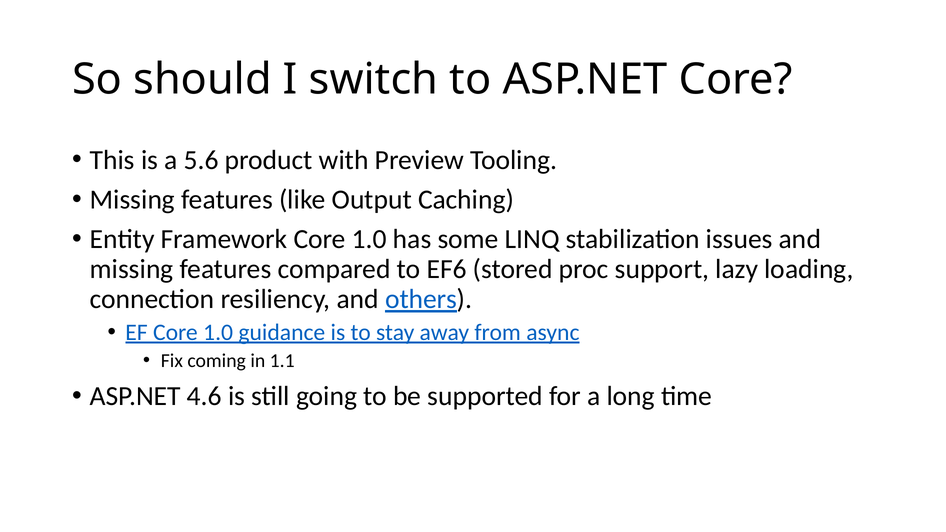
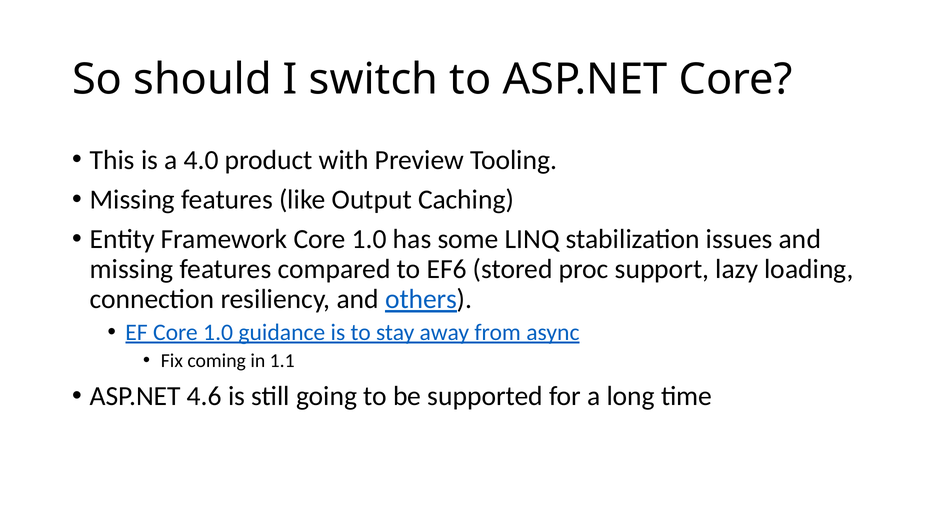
5.6: 5.6 -> 4.0
